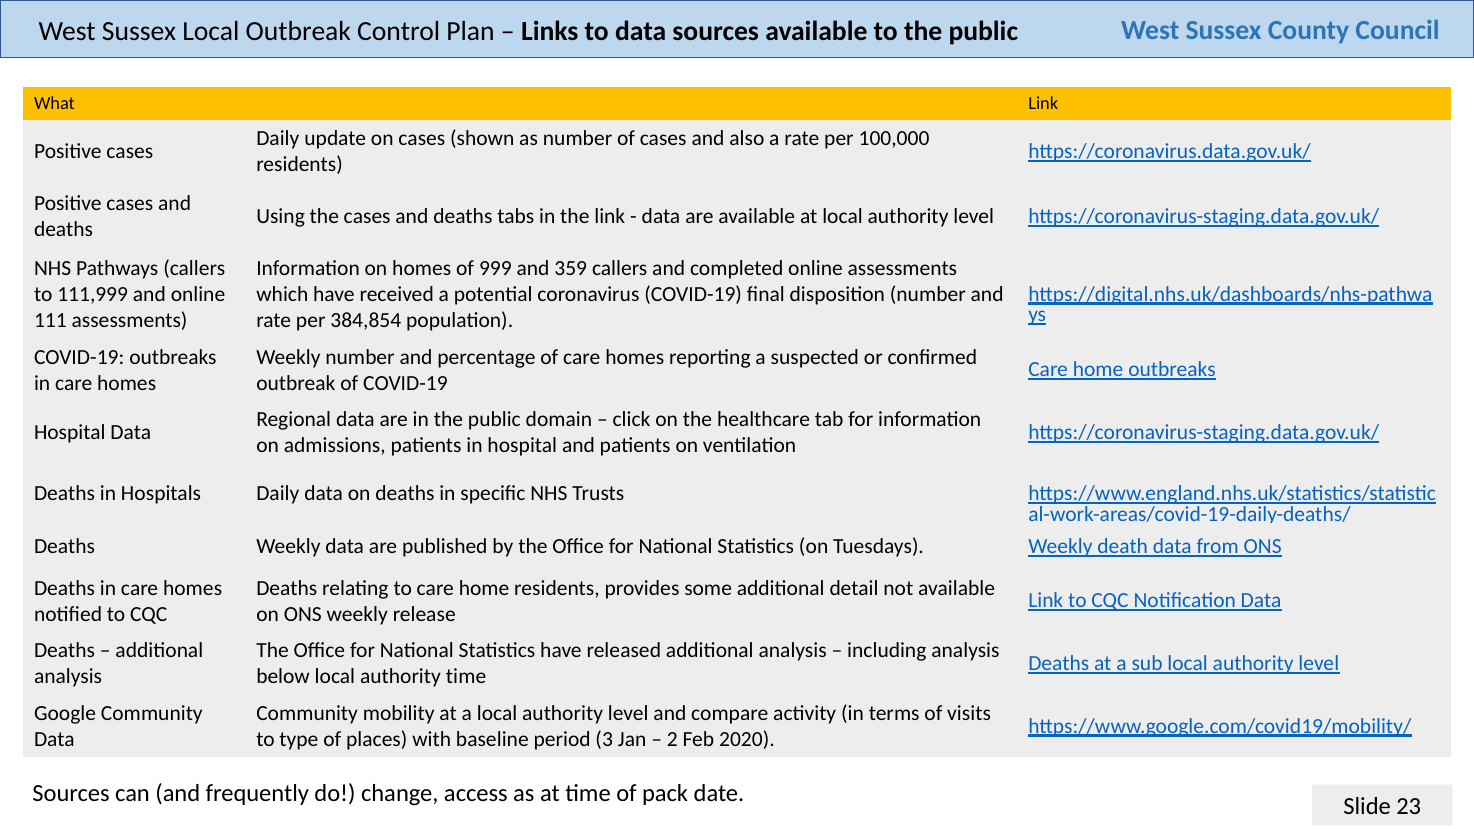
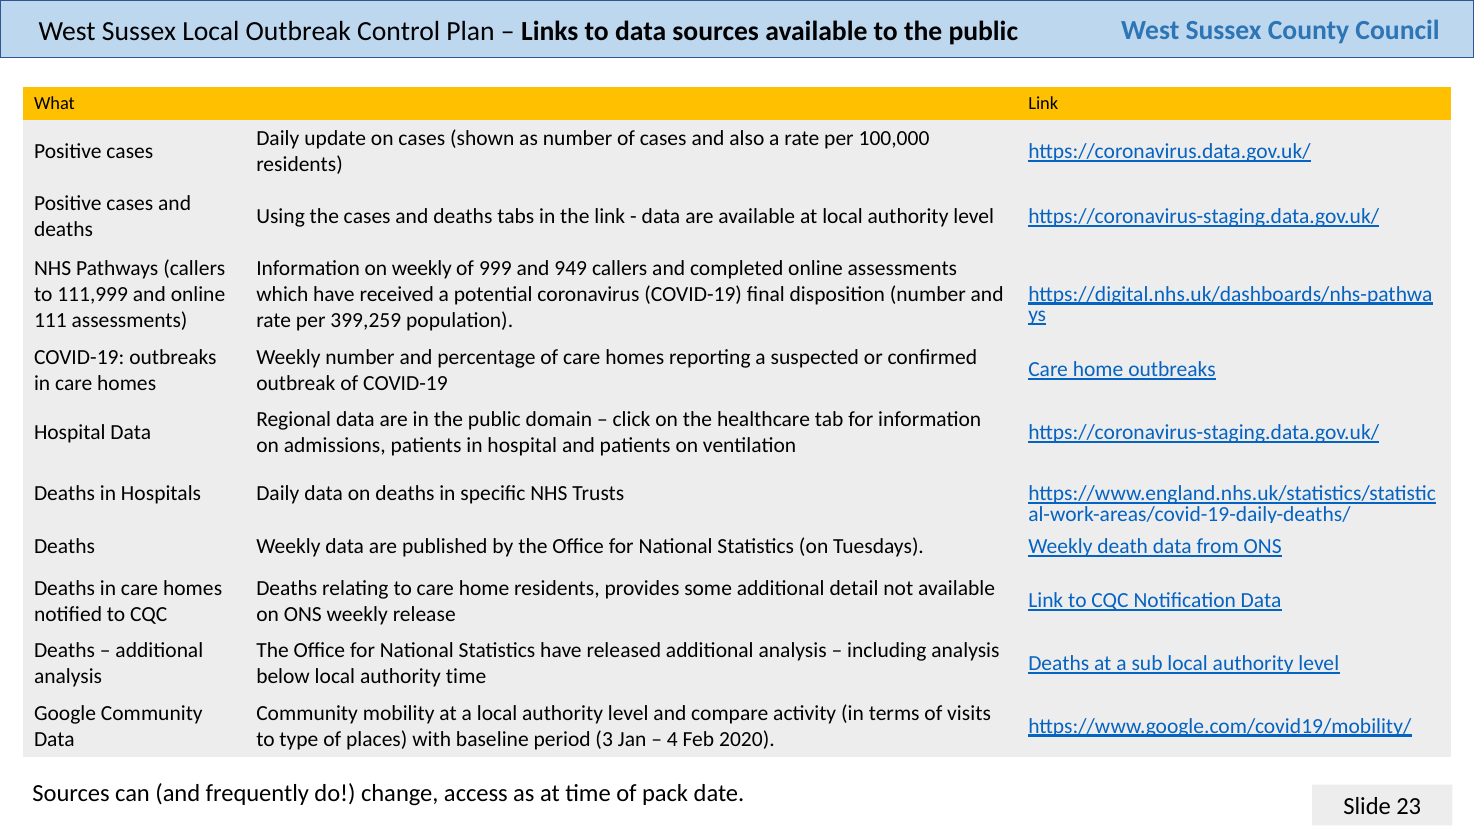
on homes: homes -> weekly
359: 359 -> 949
384,854: 384,854 -> 399,259
2: 2 -> 4
